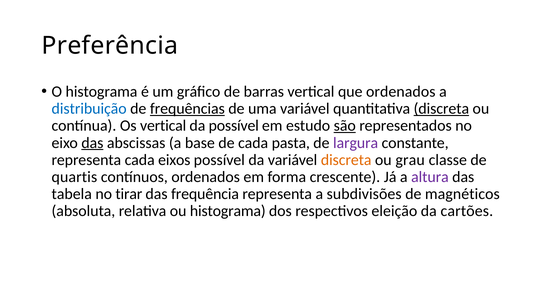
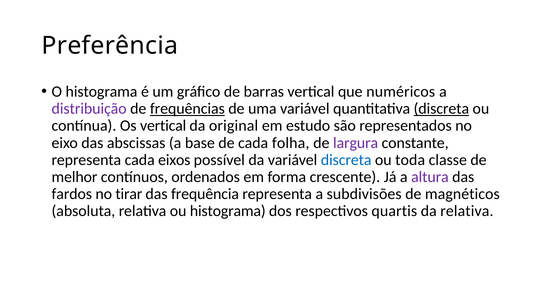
que ordenados: ordenados -> numéricos
distribuição colour: blue -> purple
da possível: possível -> original
são underline: present -> none
das at (92, 143) underline: present -> none
pasta: pasta -> folha
discreta at (346, 160) colour: orange -> blue
grau: grau -> toda
quartis: quartis -> melhor
tabela: tabela -> fardos
eleição: eleição -> quartis
da cartões: cartões -> relativa
